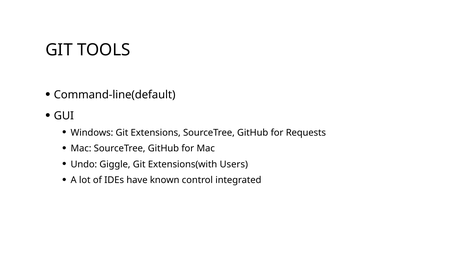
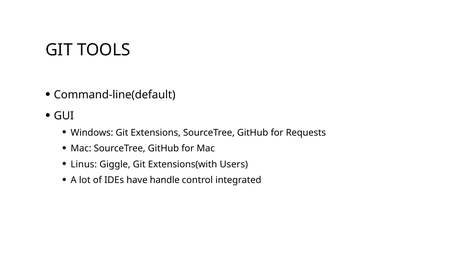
Undo: Undo -> Linus
known: known -> handle
